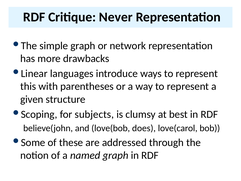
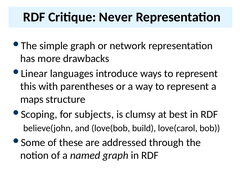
given: given -> maps
does: does -> build
